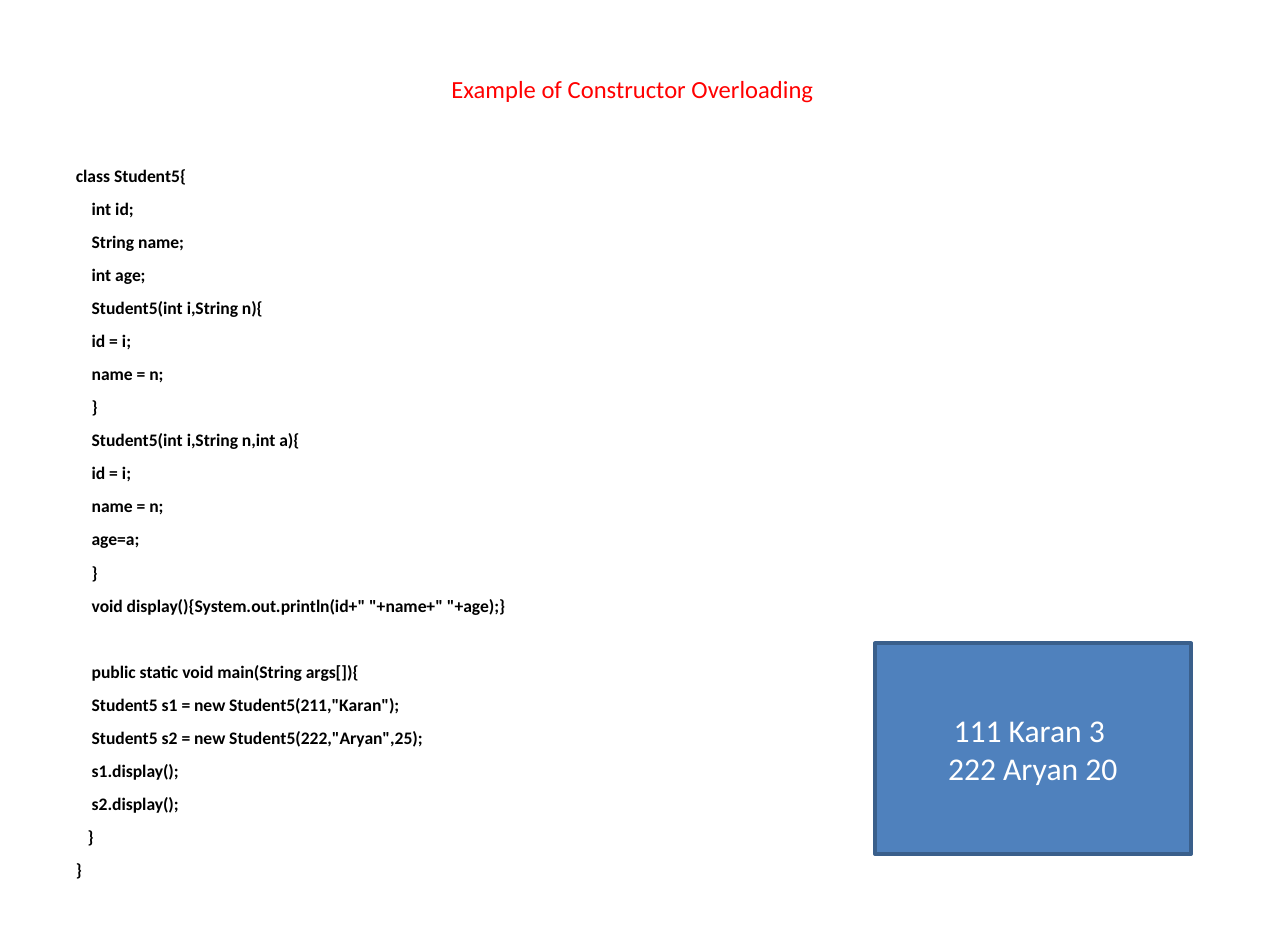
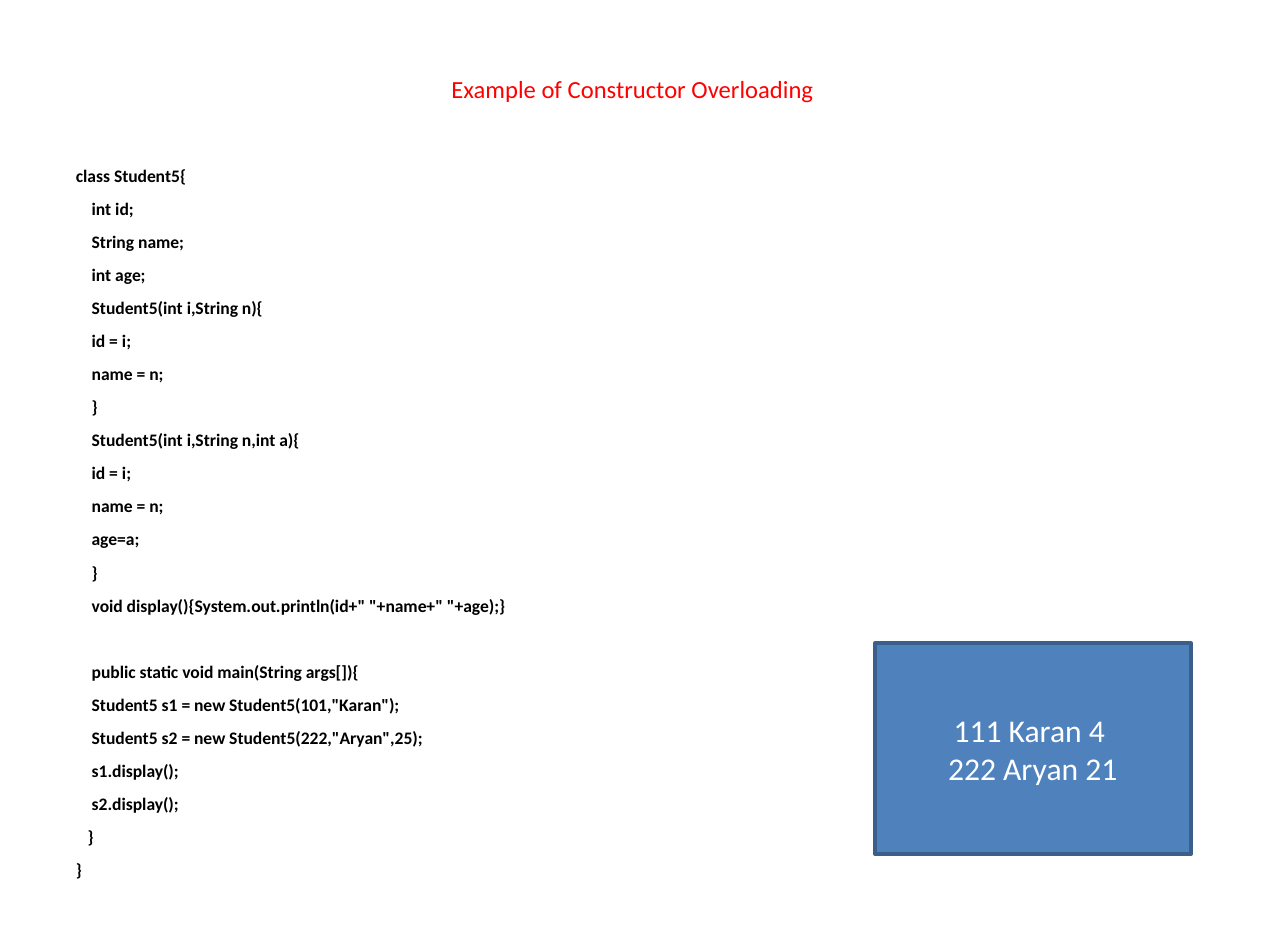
Student5(211,"Karan: Student5(211,"Karan -> Student5(101,"Karan
3: 3 -> 4
20: 20 -> 21
